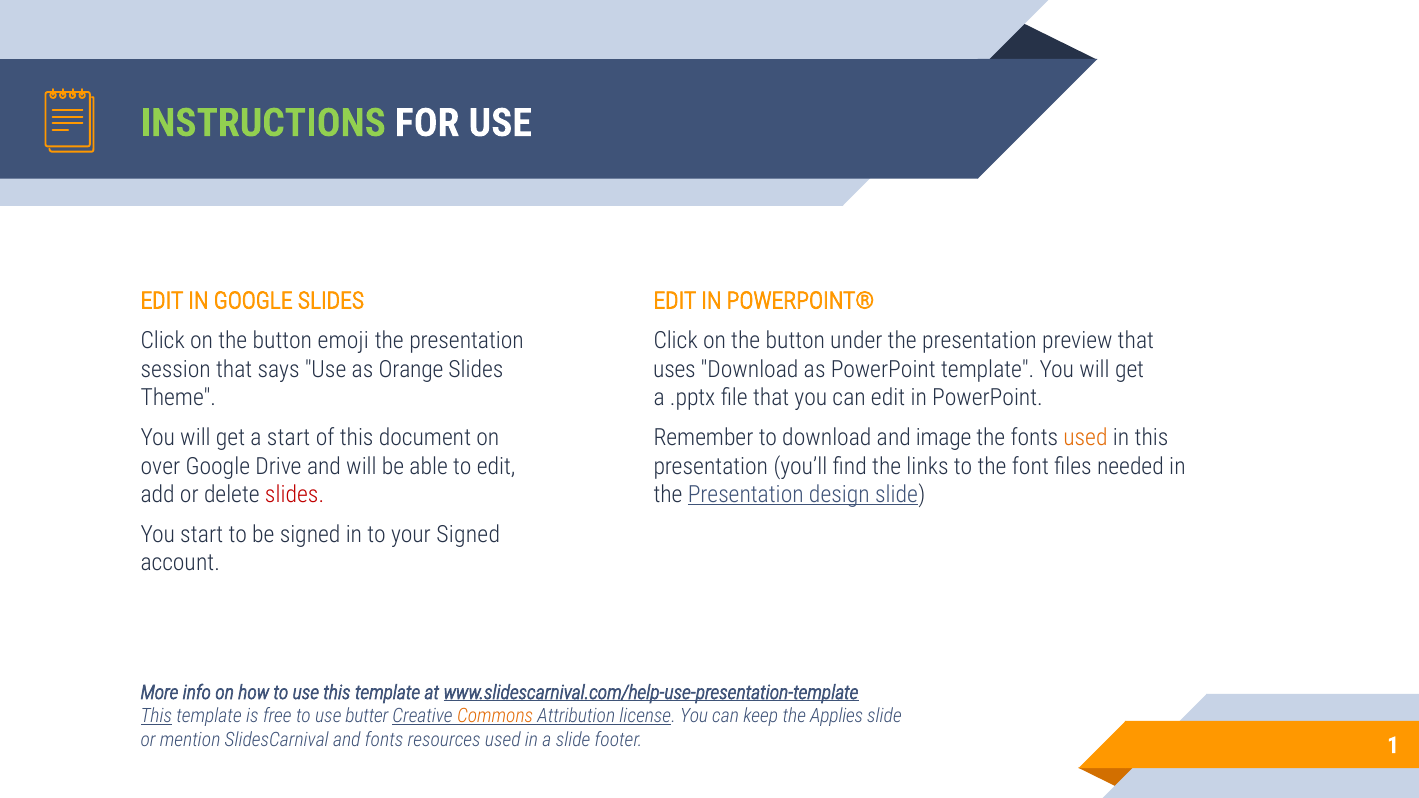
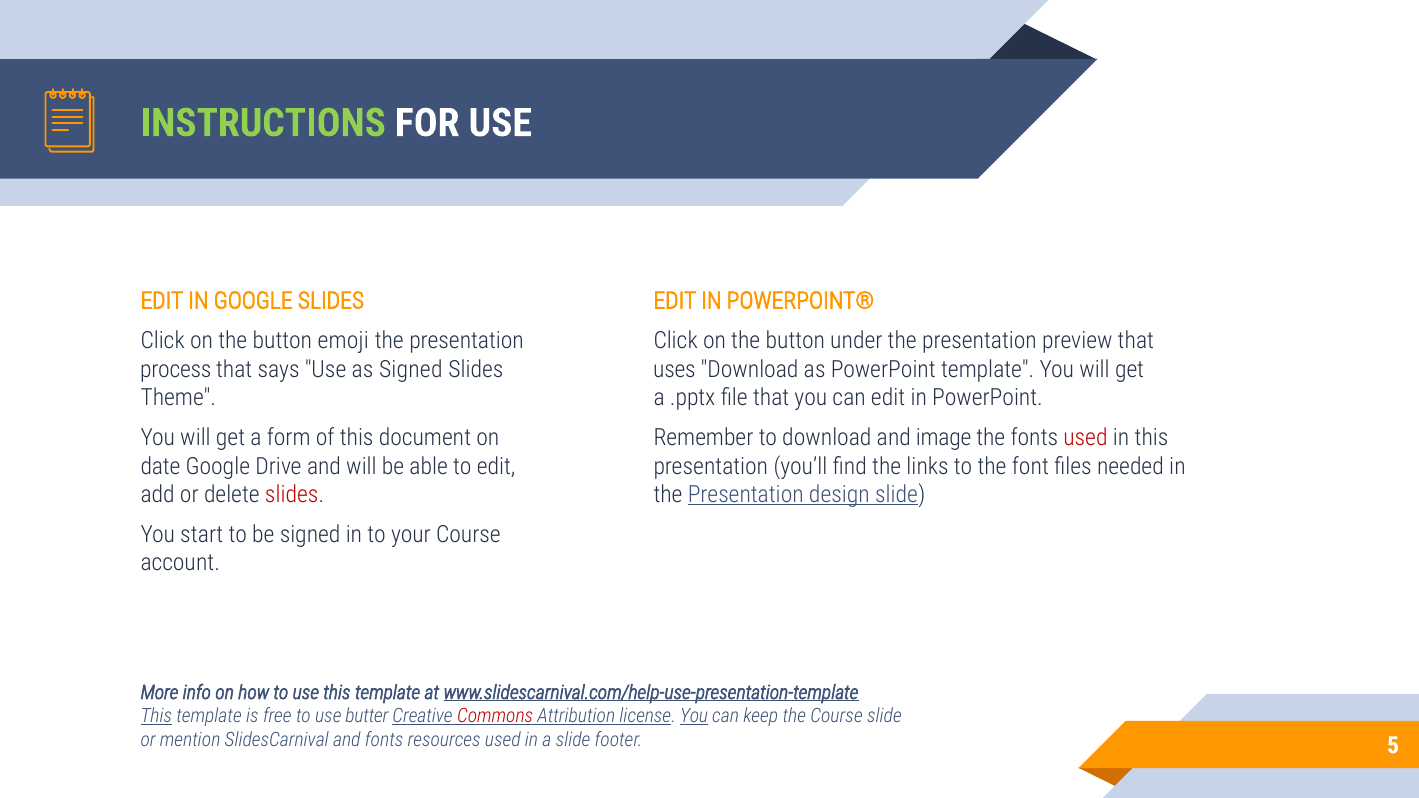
session: session -> process
as Orange: Orange -> Signed
a start: start -> form
used at (1085, 438) colour: orange -> red
over: over -> date
your Signed: Signed -> Course
Commons colour: orange -> red
You at (694, 716) underline: none -> present
the Applies: Applies -> Course
1: 1 -> 5
